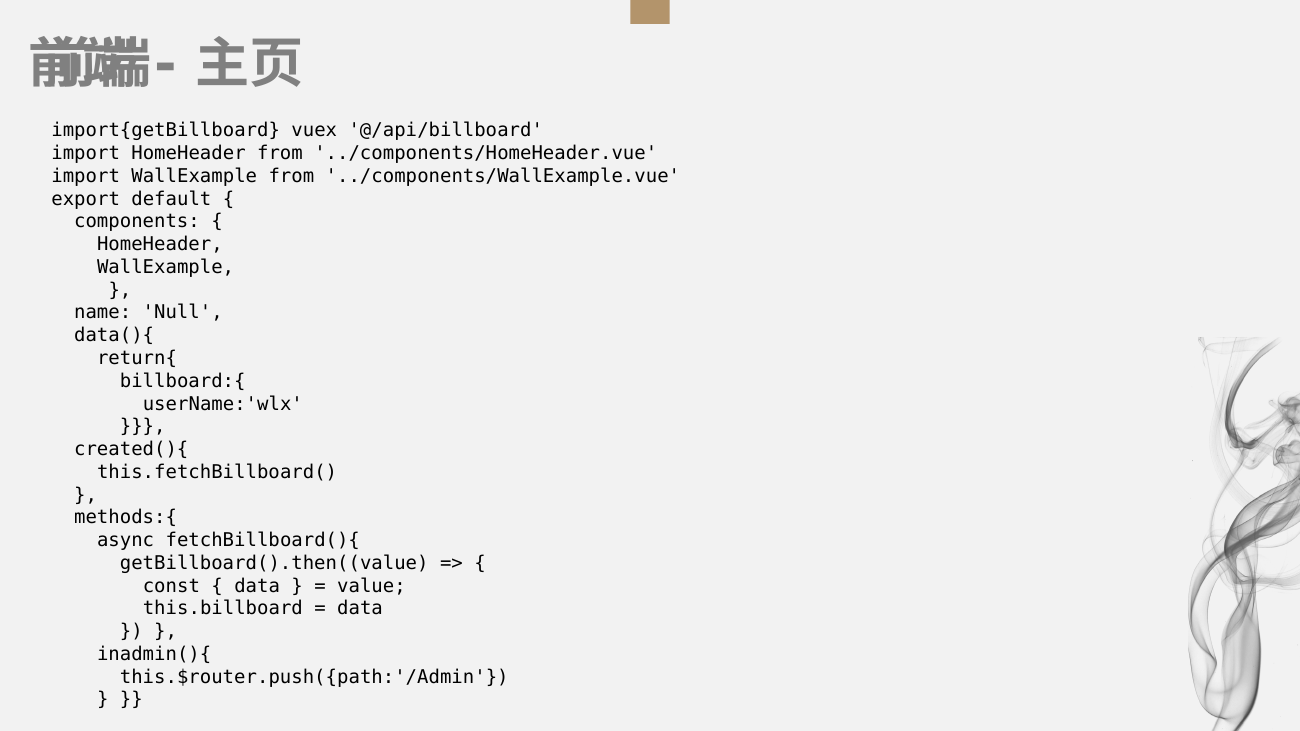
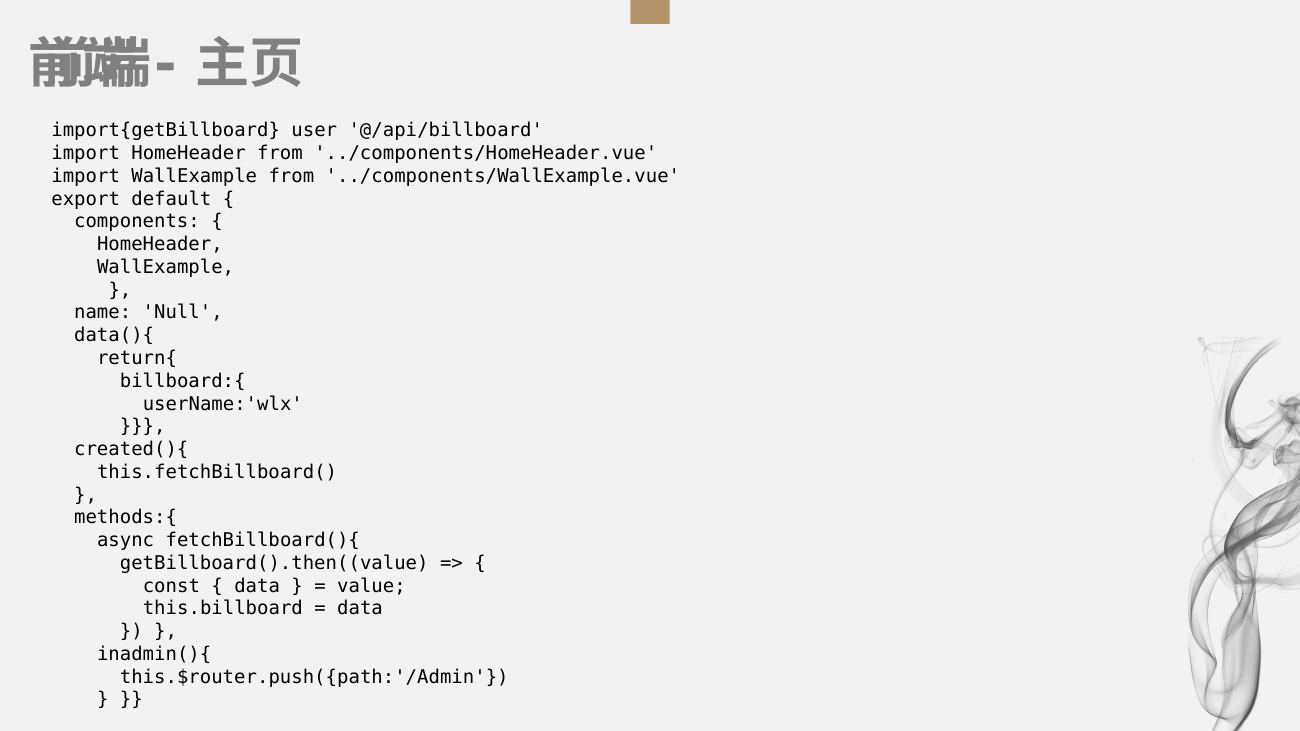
vuex: vuex -> user
